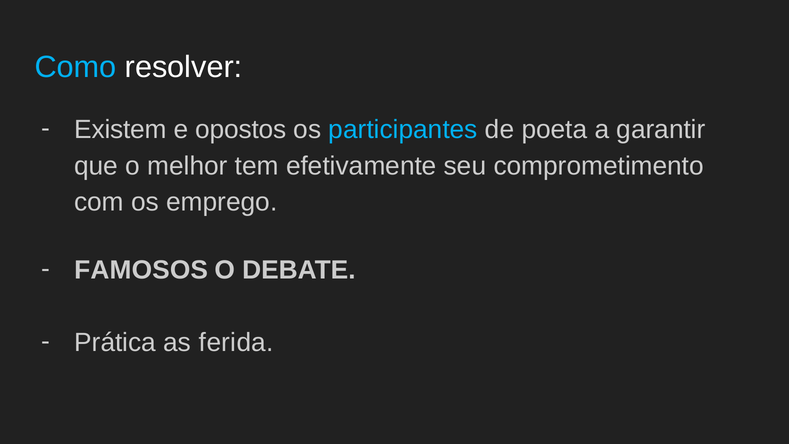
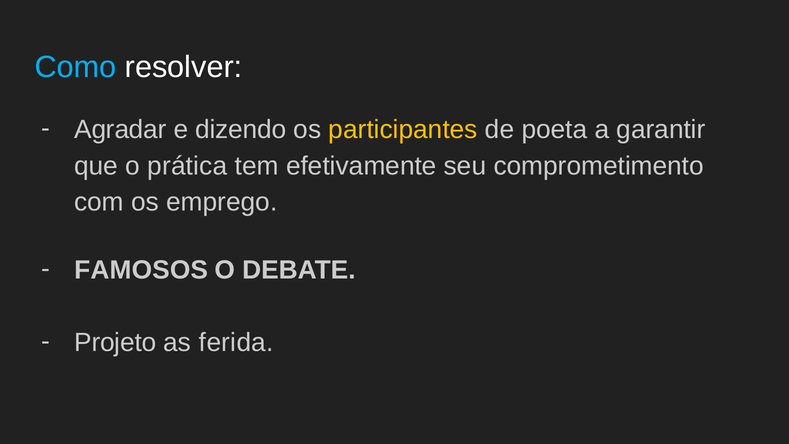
Existem: Existem -> Agradar
opostos: opostos -> dizendo
participantes colour: light blue -> yellow
melhor: melhor -> prática
Prática: Prática -> Projeto
